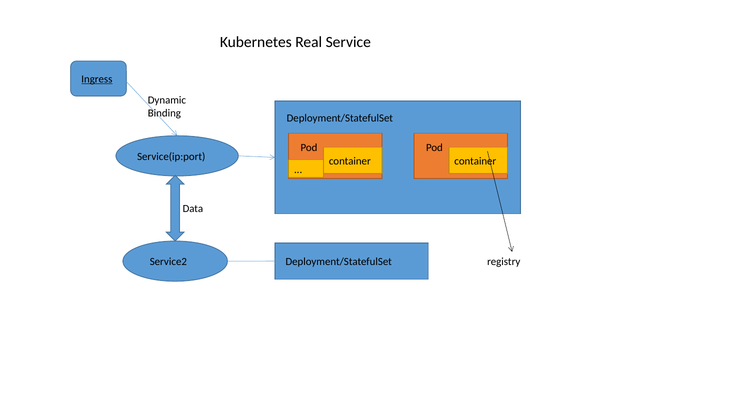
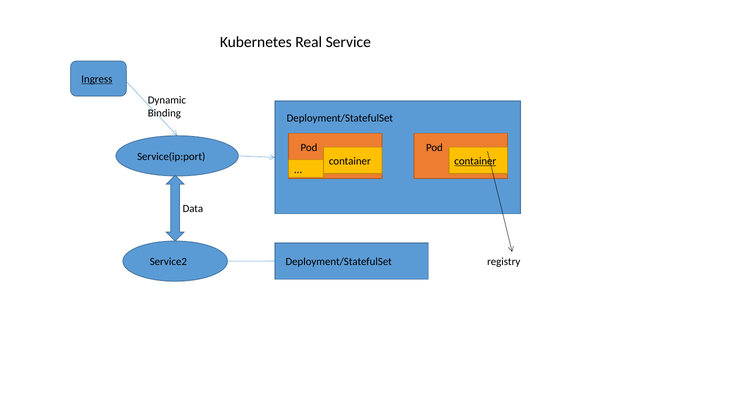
container at (475, 161) underline: none -> present
